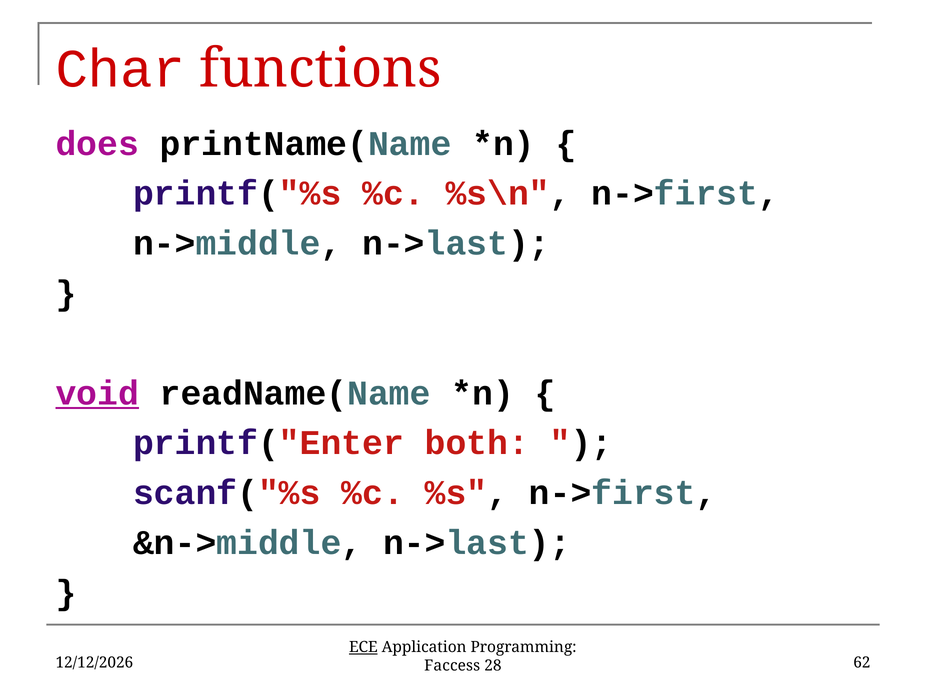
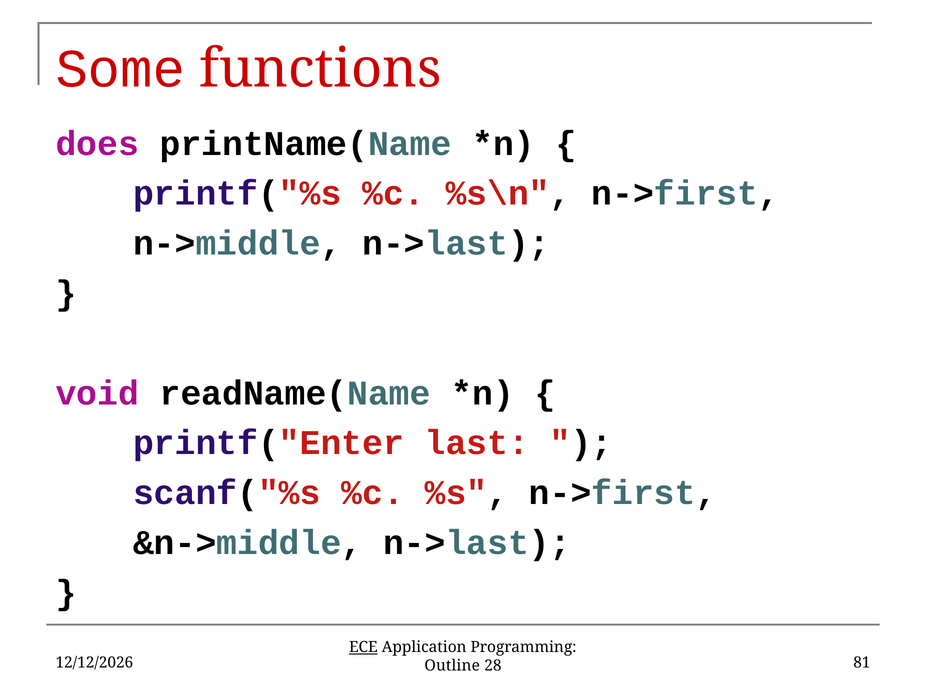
Char: Char -> Some
void underline: present -> none
both: both -> last
Faccess: Faccess -> Outline
62: 62 -> 81
